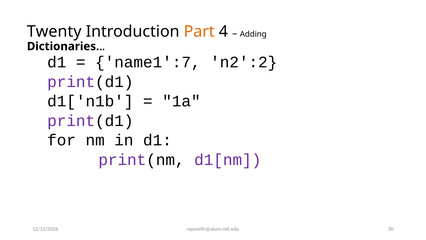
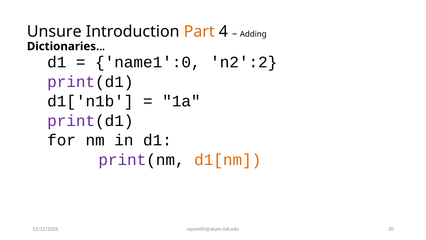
Twenty: Twenty -> Unsure
name1':7: name1':7 -> name1':0
d1[nm colour: purple -> orange
